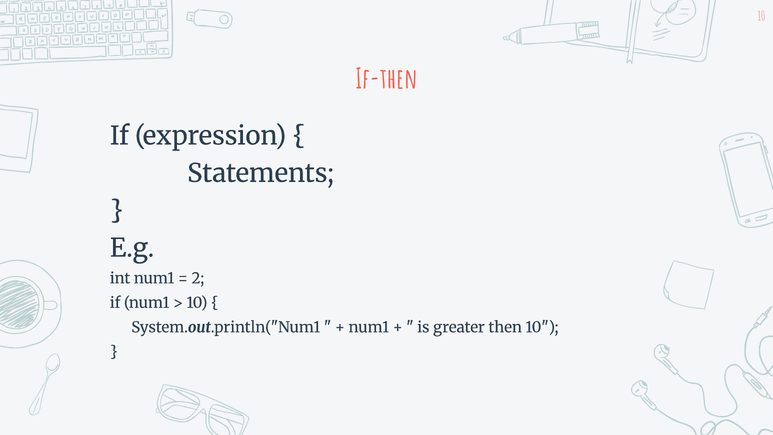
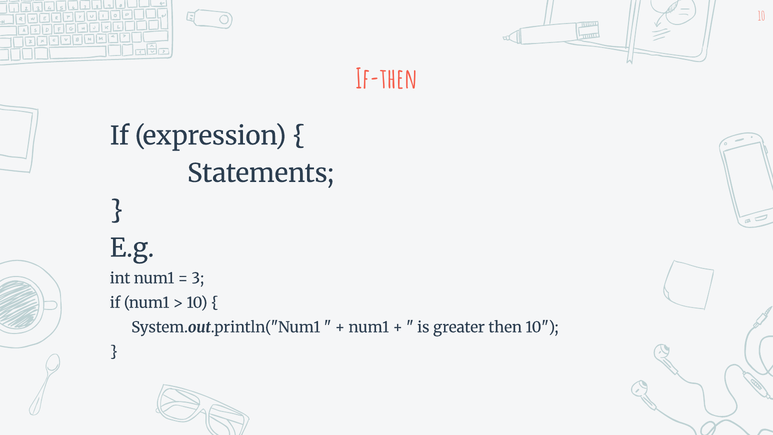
2: 2 -> 3
